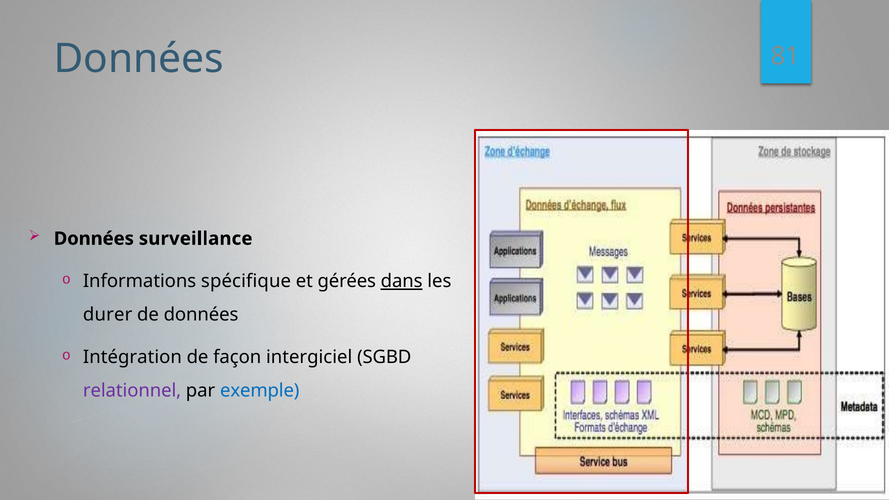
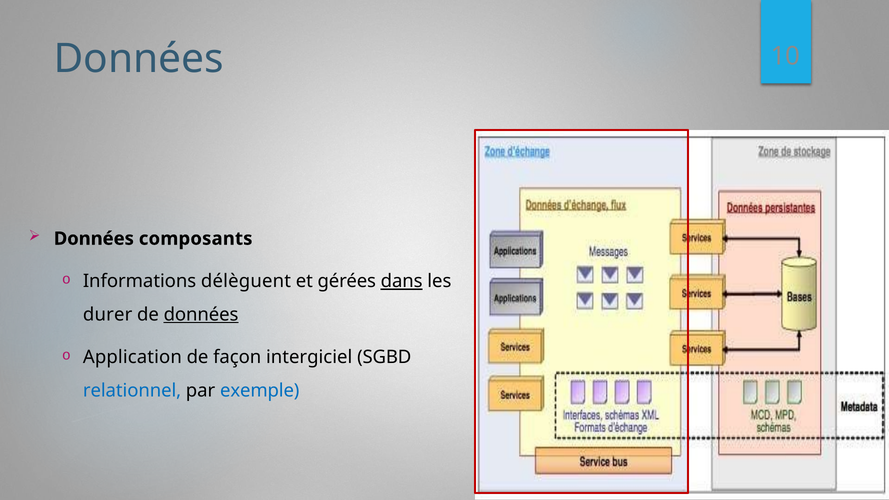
81: 81 -> 10
surveillance: surveillance -> composants
spécifique: spécifique -> délèguent
données at (201, 315) underline: none -> present
Intégration: Intégration -> Application
relationnel colour: purple -> blue
